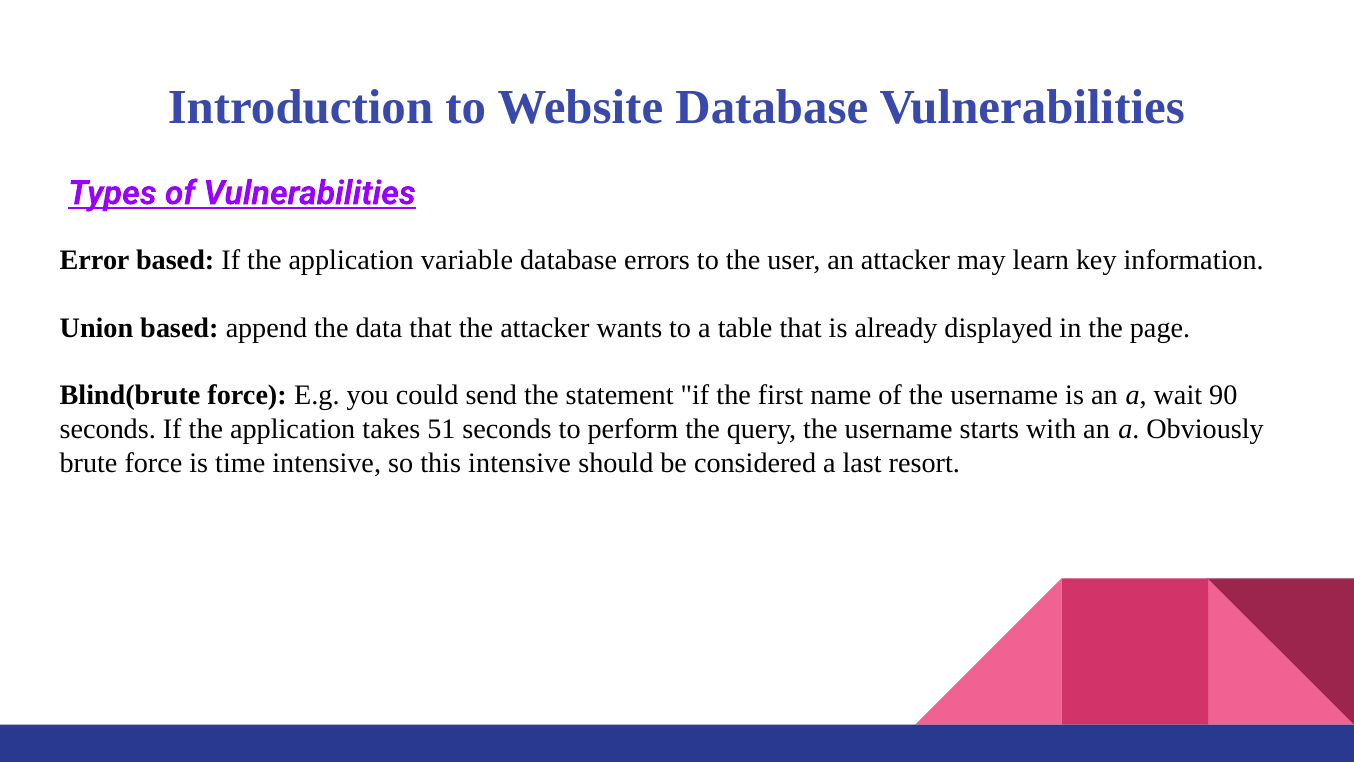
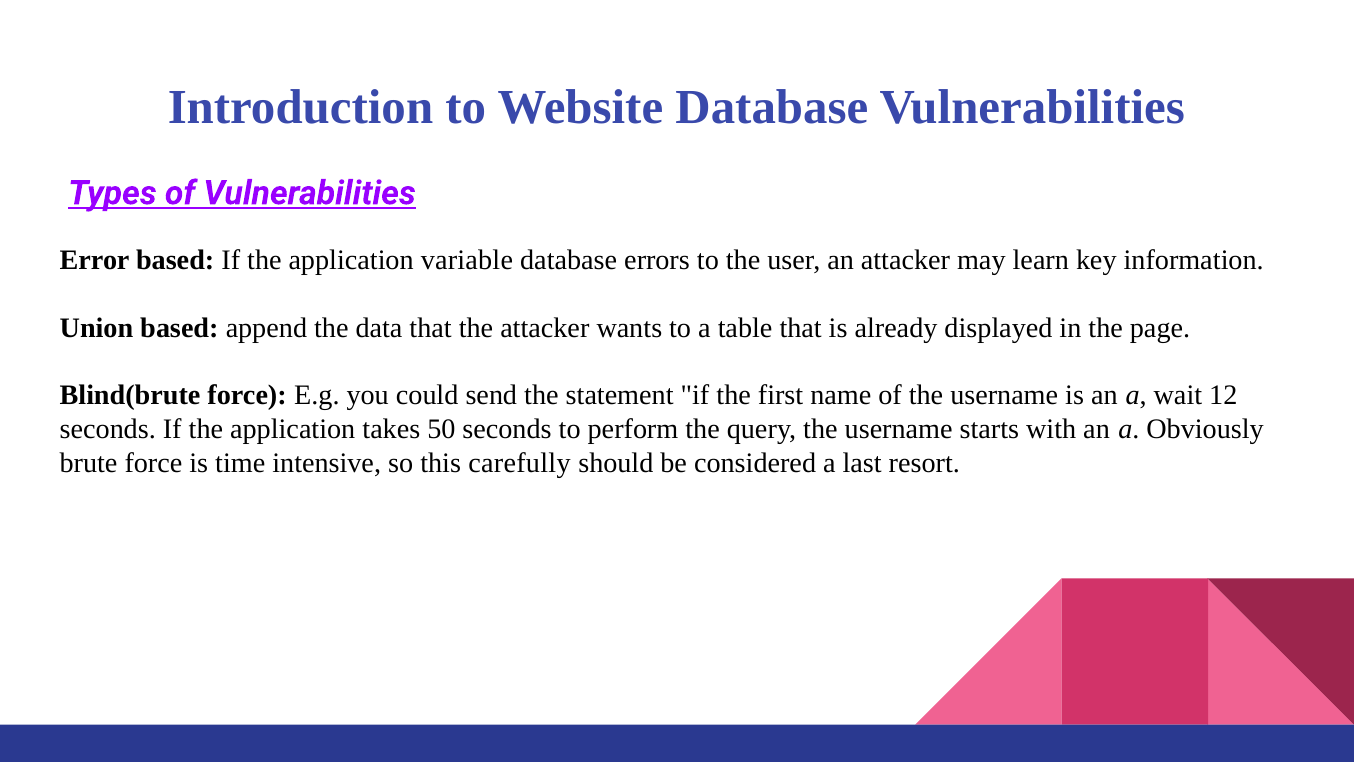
90: 90 -> 12
51: 51 -> 50
this intensive: intensive -> carefully
